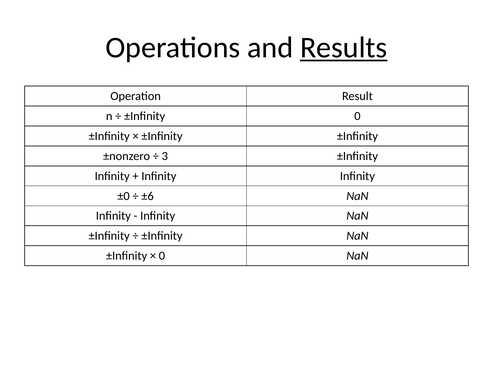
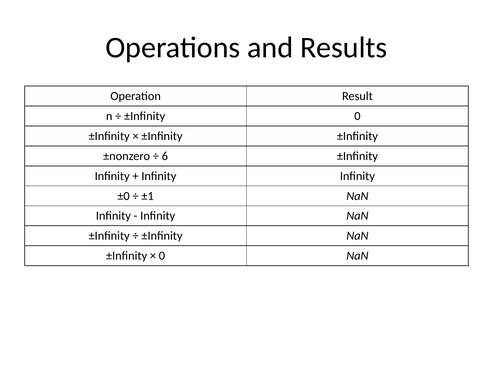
Results underline: present -> none
3: 3 -> 6
±6: ±6 -> ±1
